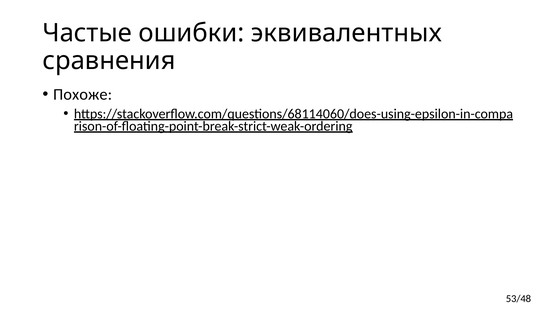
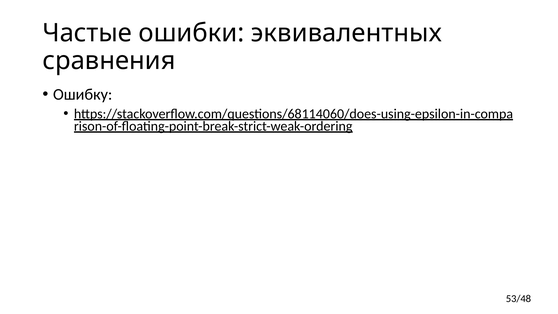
Похоже: Похоже -> Ошибку
